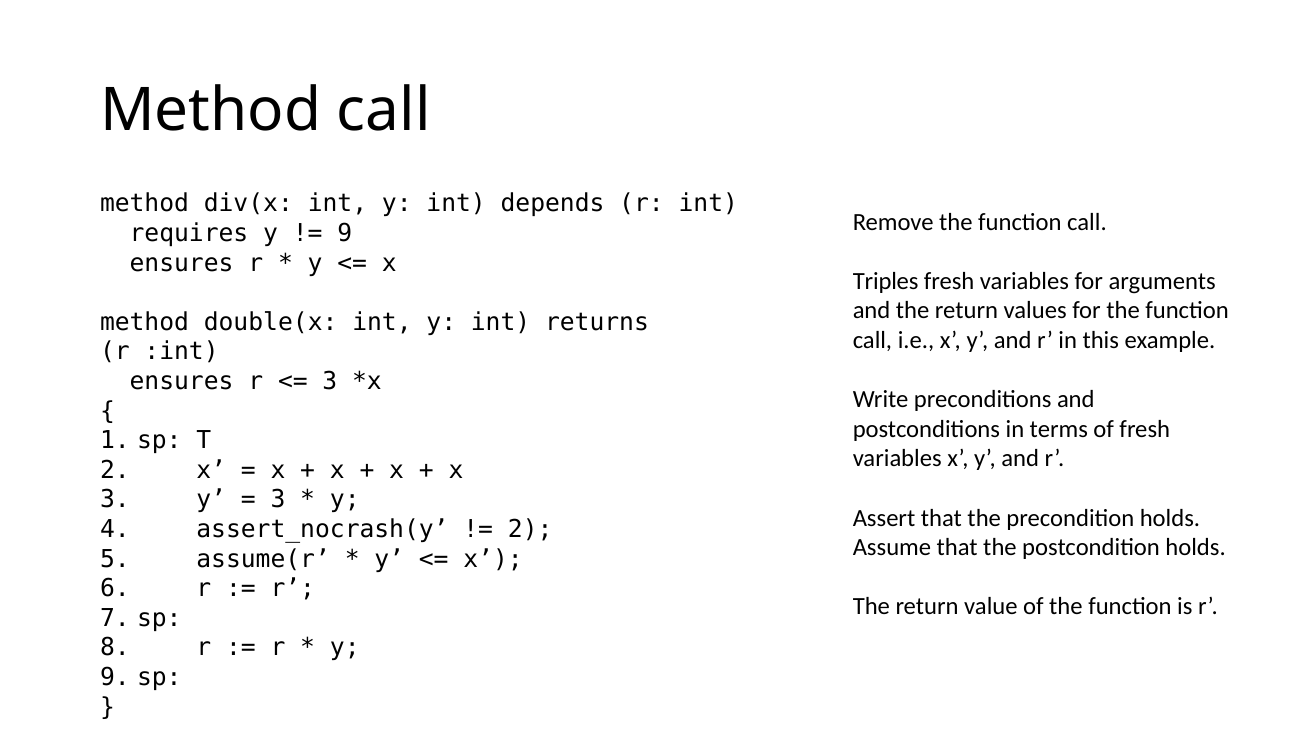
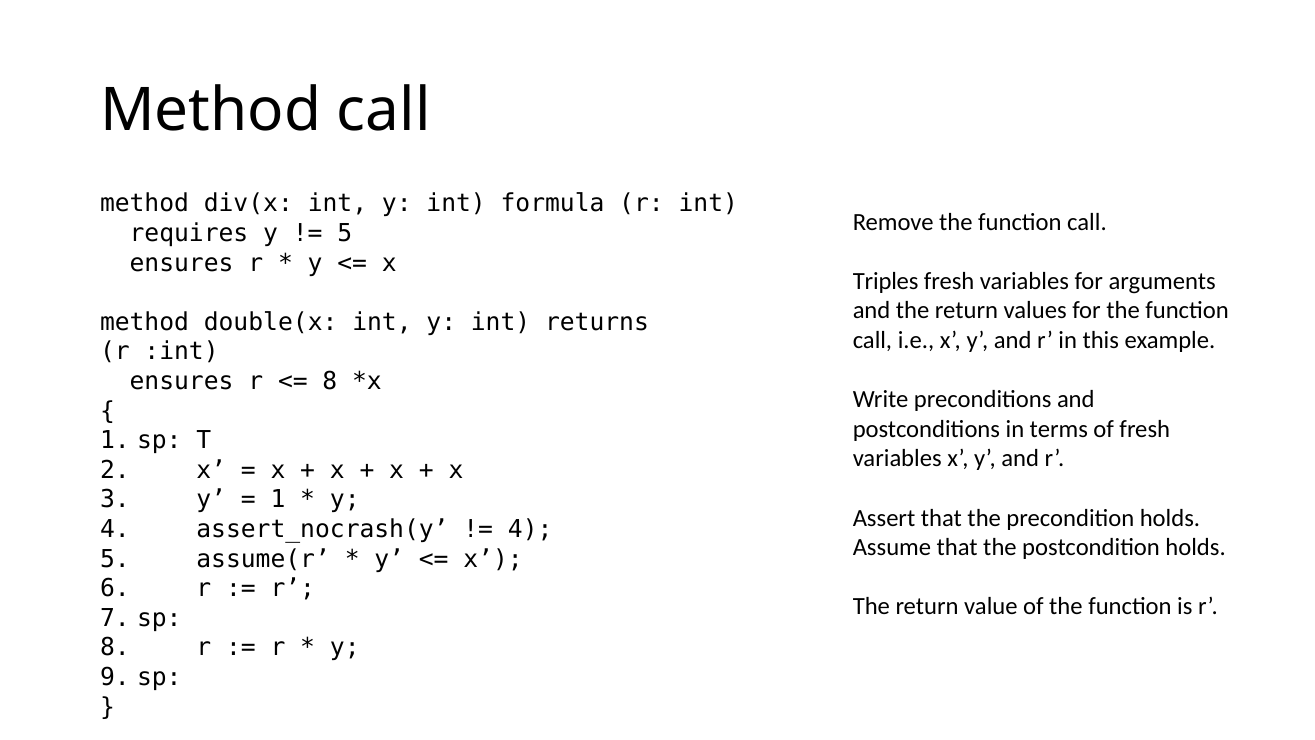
depends: depends -> formula
9 at (345, 233): 9 -> 5
3 at (330, 381): 3 -> 8
3 at (278, 500): 3 -> 1
2 at (530, 529): 2 -> 4
